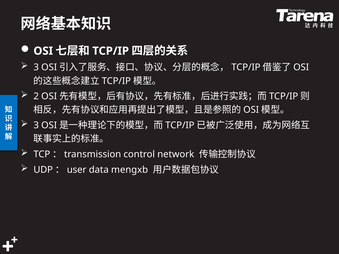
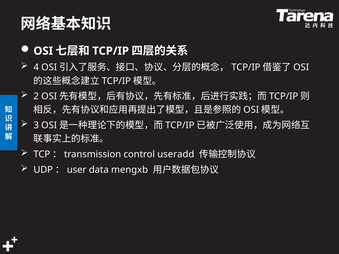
3 at (36, 67): 3 -> 4
network: network -> useradd
